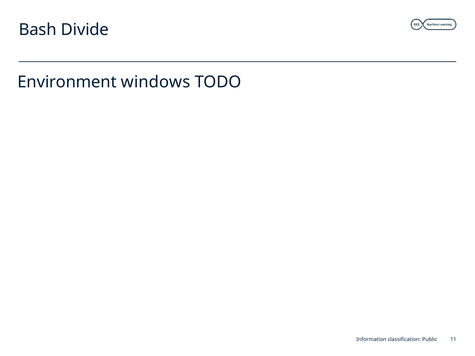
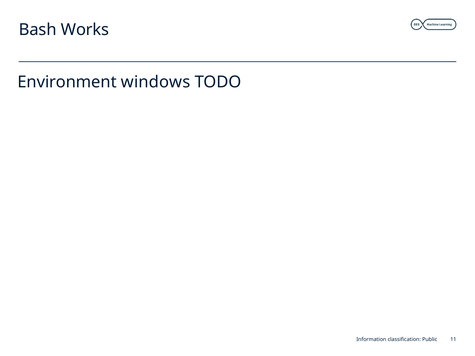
Divide: Divide -> Works
